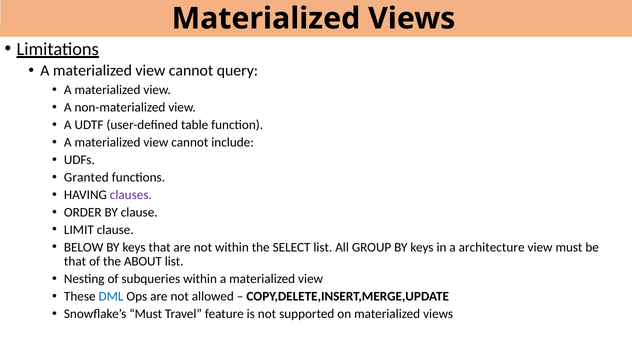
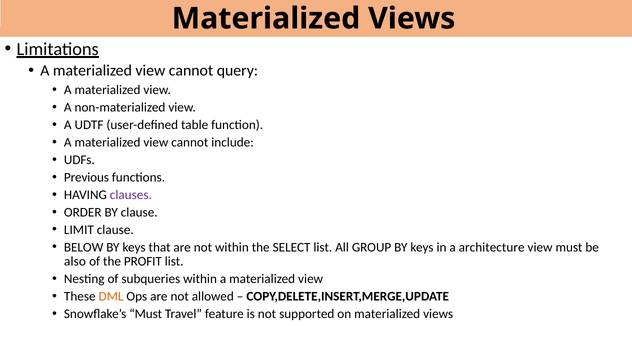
Granted: Granted -> Previous
that at (75, 262): that -> also
ABOUT: ABOUT -> PROFIT
DML colour: blue -> orange
